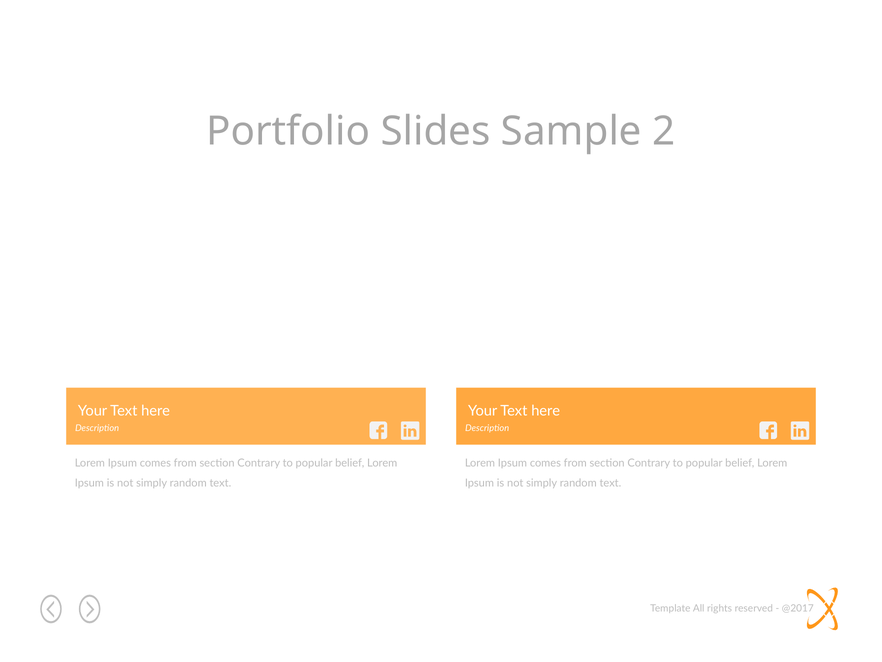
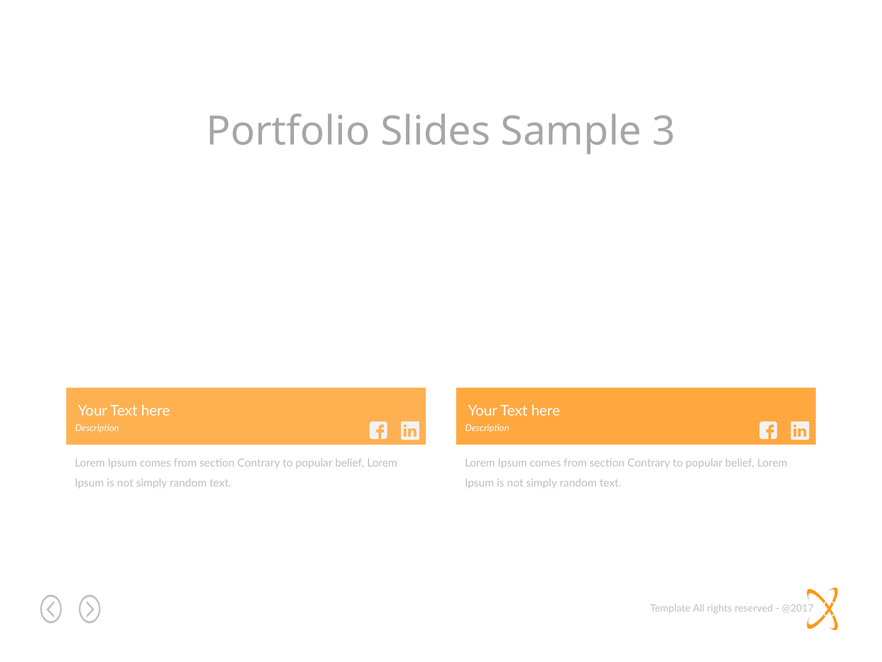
2: 2 -> 3
